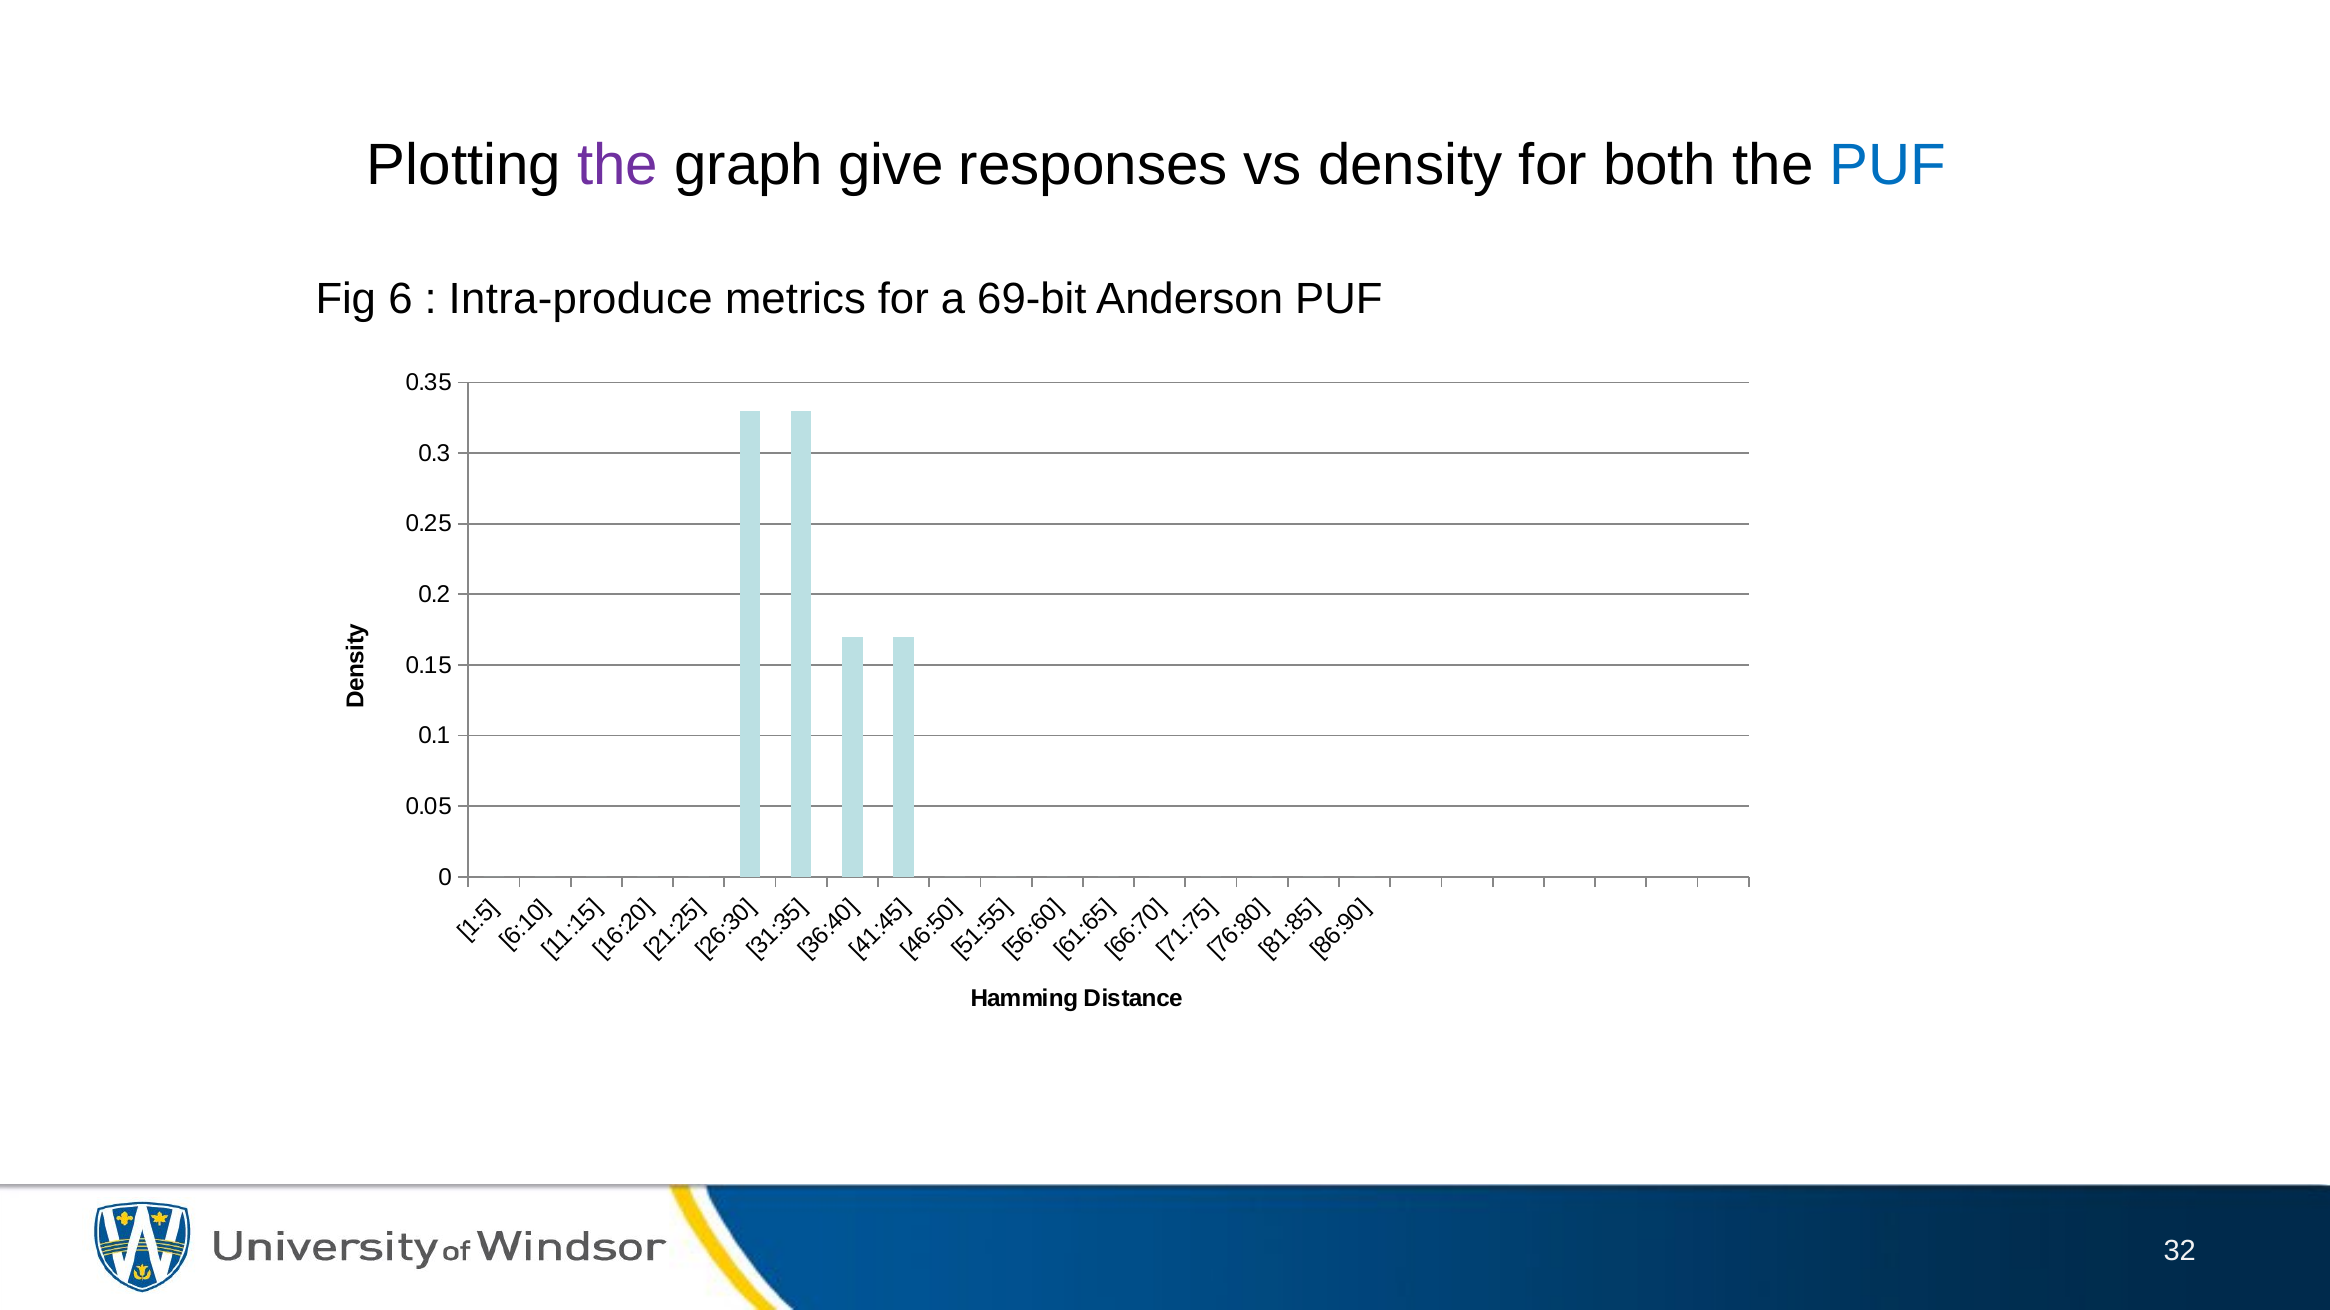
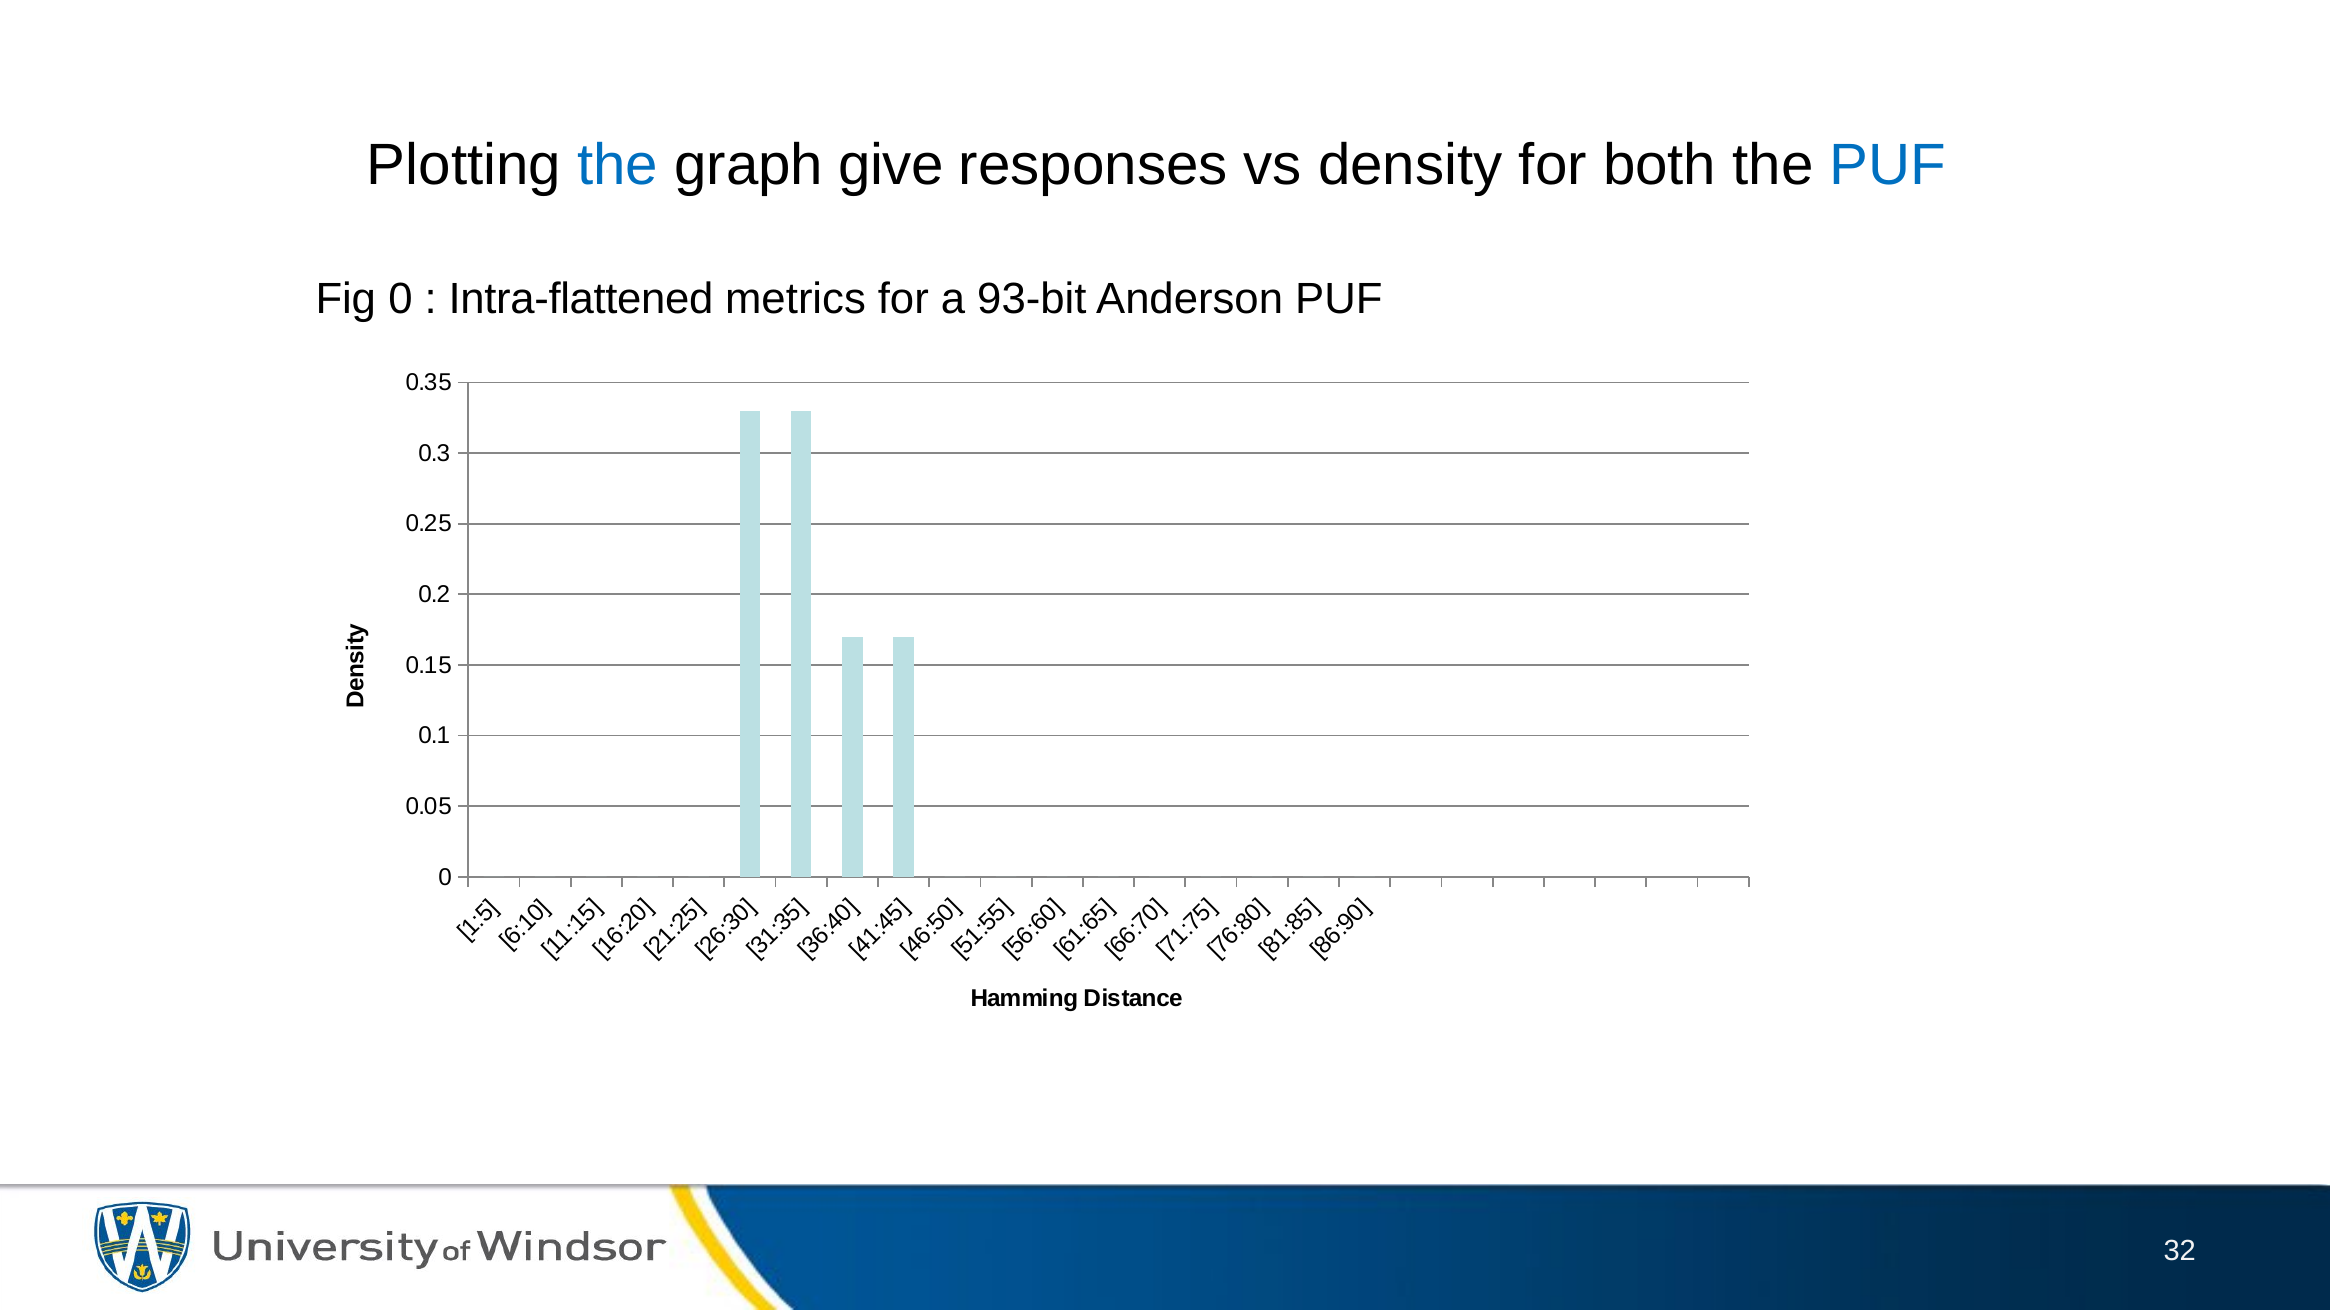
the at (618, 166) colour: purple -> blue
Fig 6: 6 -> 0
Intra-produce: Intra-produce -> Intra-flattened
69-bit: 69-bit -> 93-bit
